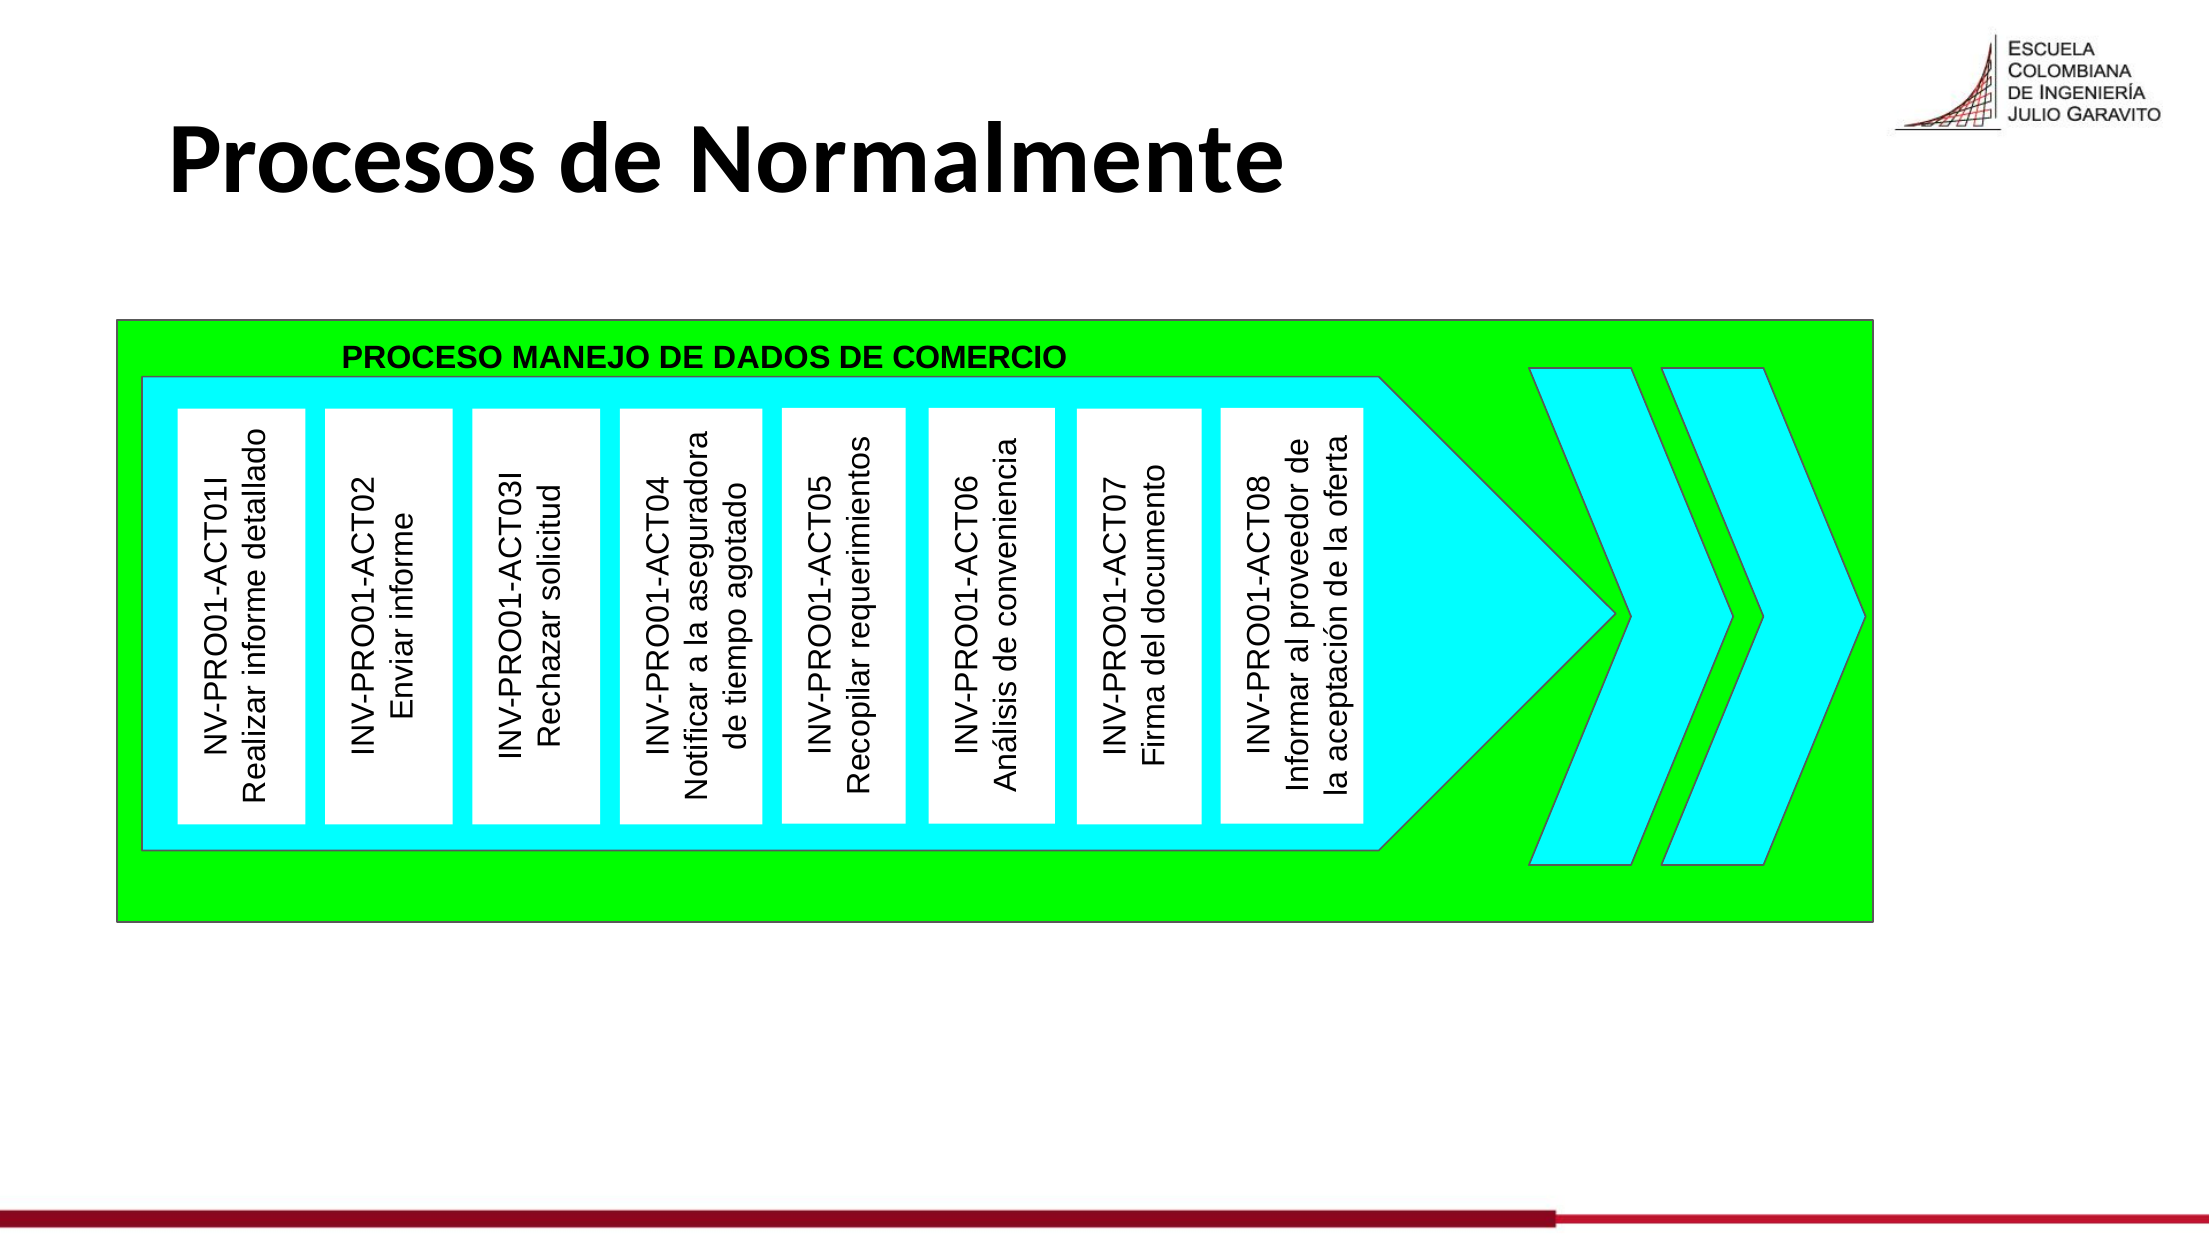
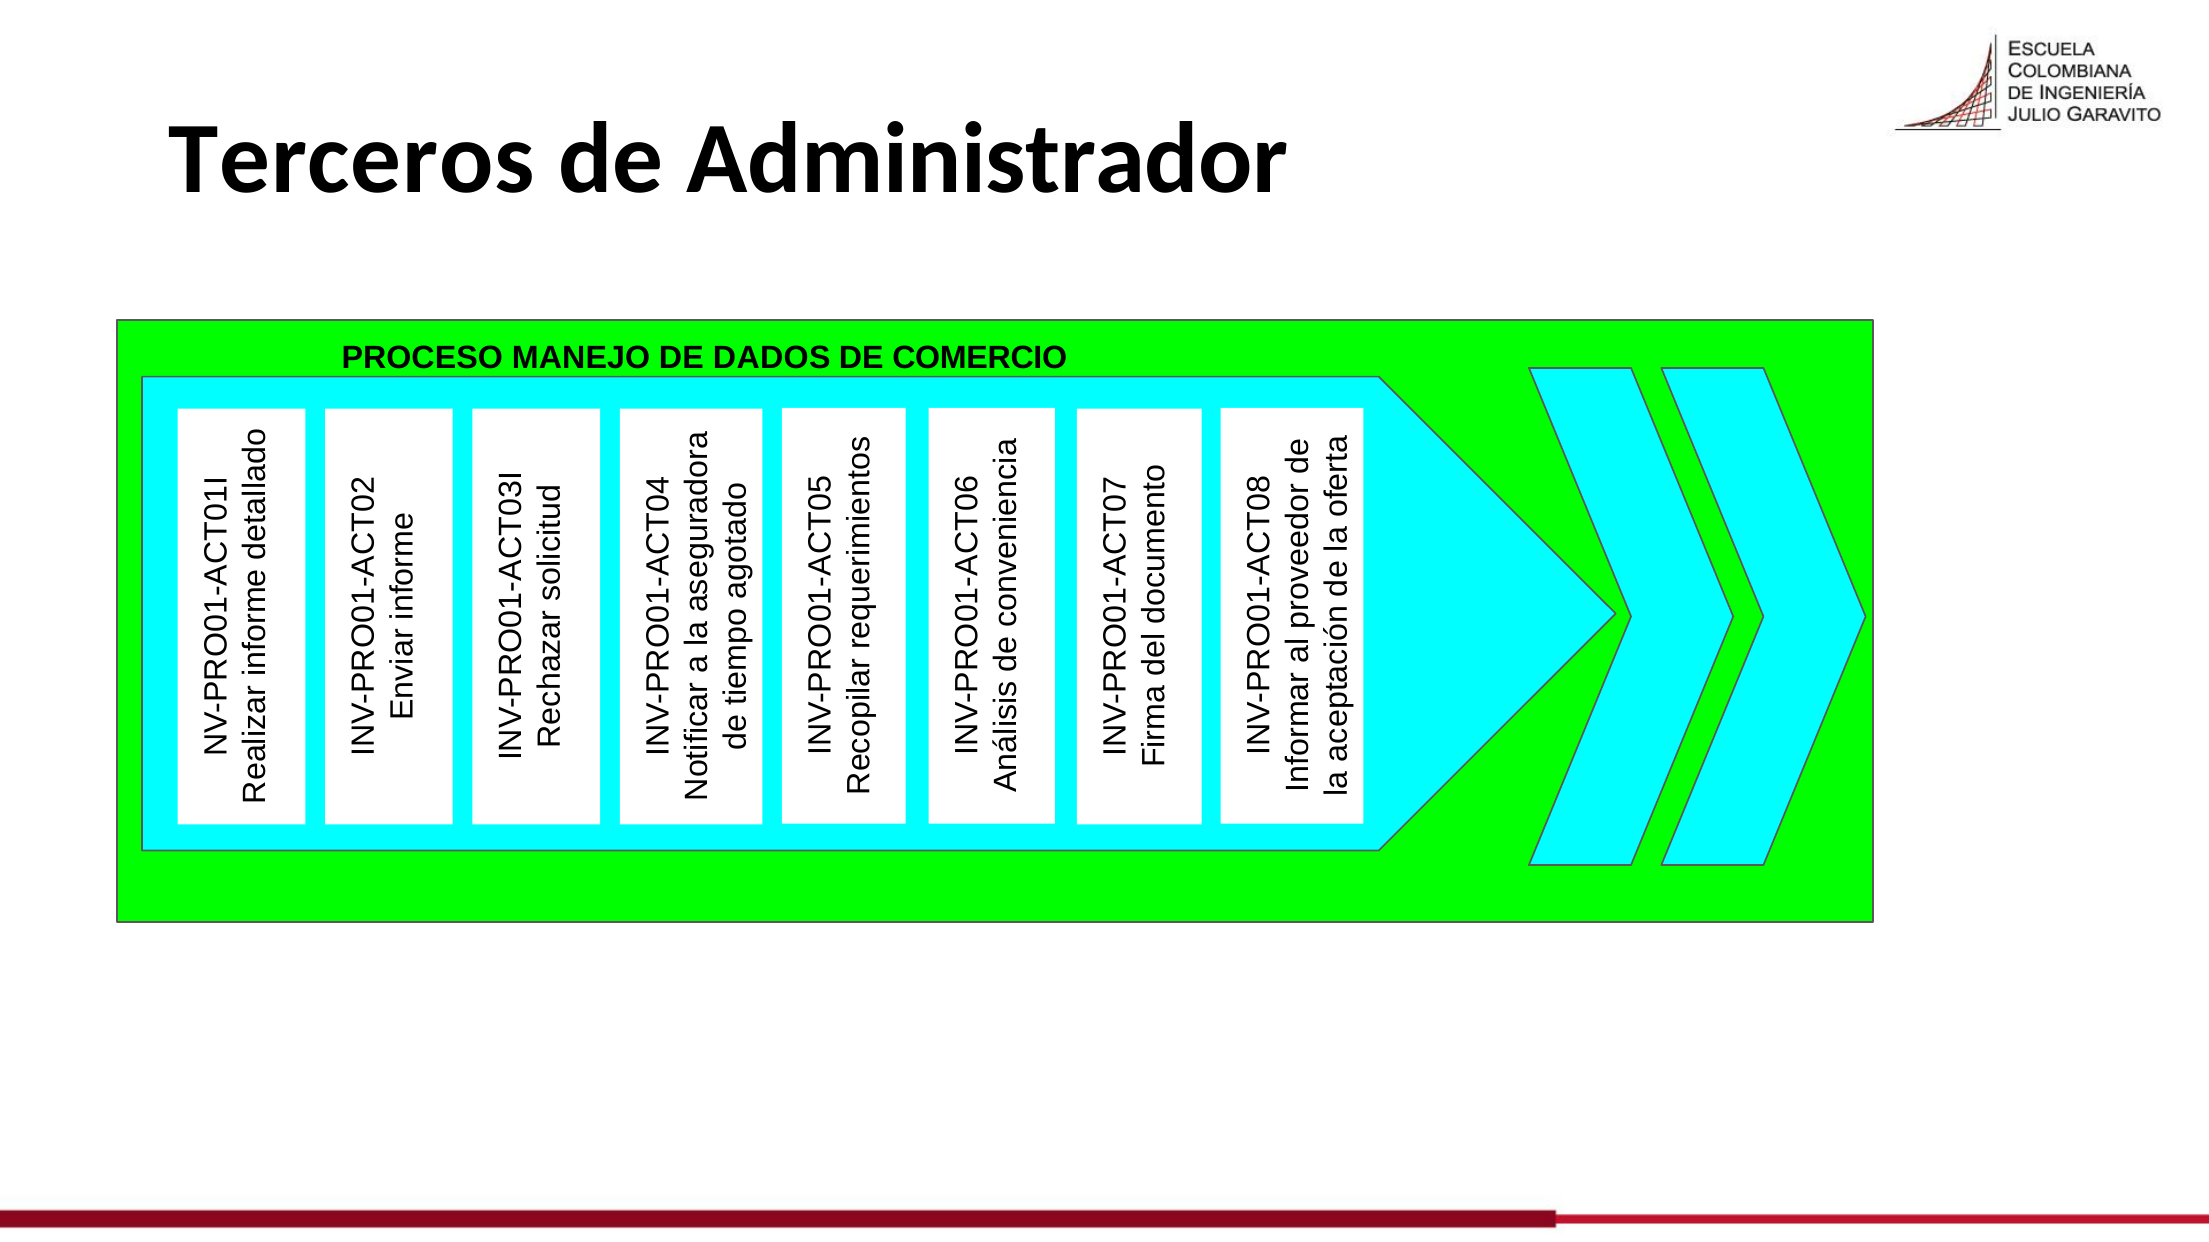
Procesos: Procesos -> Terceros
Normalmente: Normalmente -> Administrador
